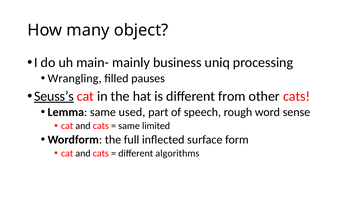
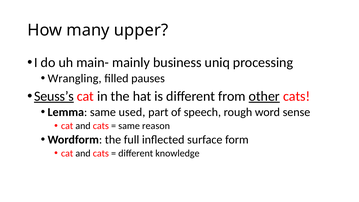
object: object -> upper
other underline: none -> present
limited: limited -> reason
algorithms: algorithms -> knowledge
